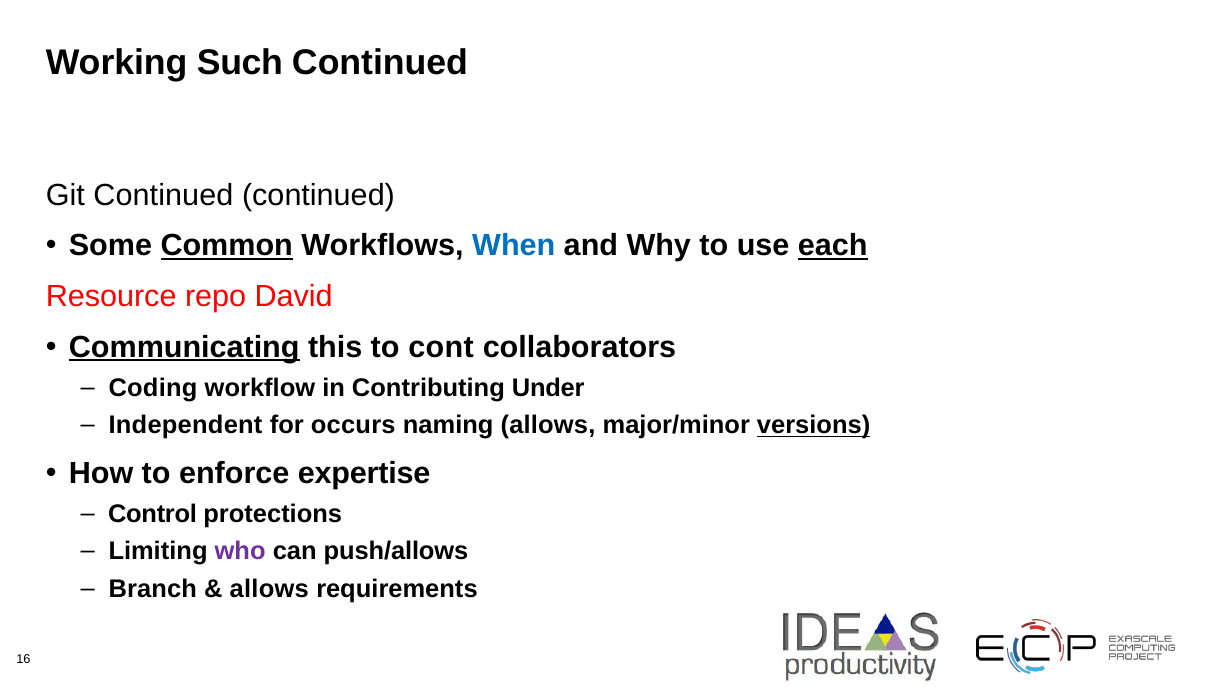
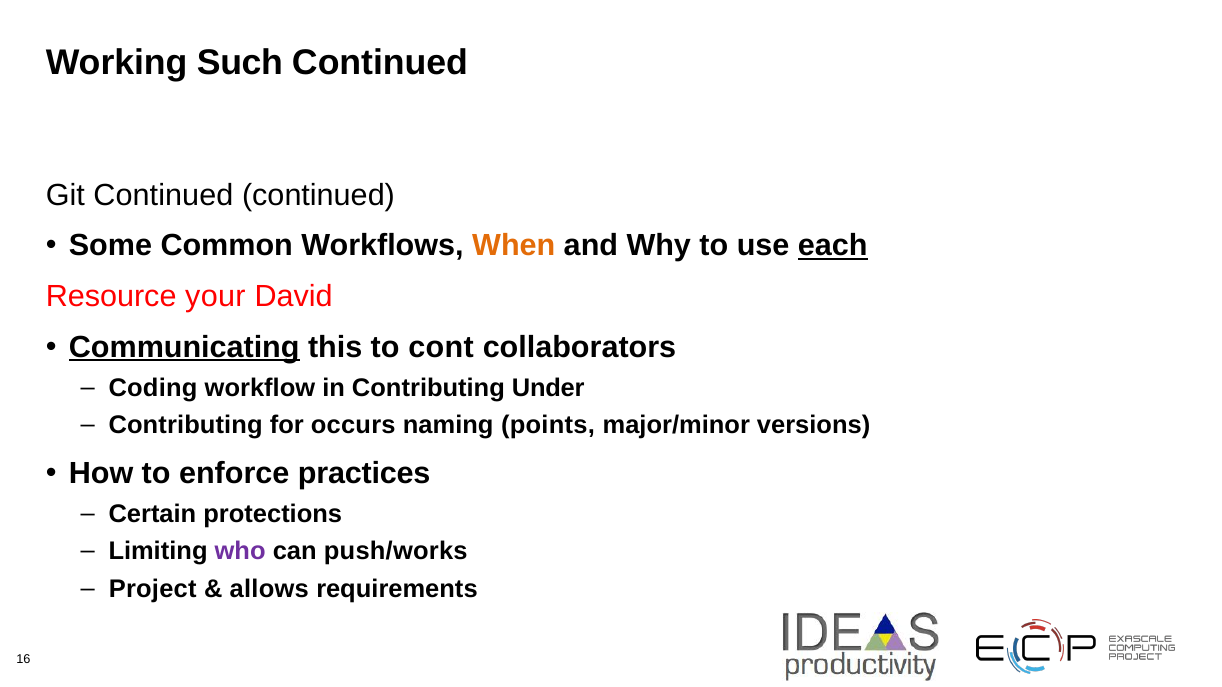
Common underline: present -> none
When colour: blue -> orange
repo: repo -> your
Independent at (186, 426): Independent -> Contributing
naming allows: allows -> points
versions underline: present -> none
expertise: expertise -> practices
Control: Control -> Certain
push/allows: push/allows -> push/works
Branch: Branch -> Project
